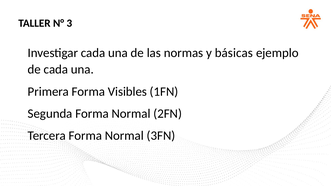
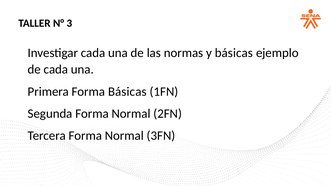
Forma Visibles: Visibles -> Básicas
